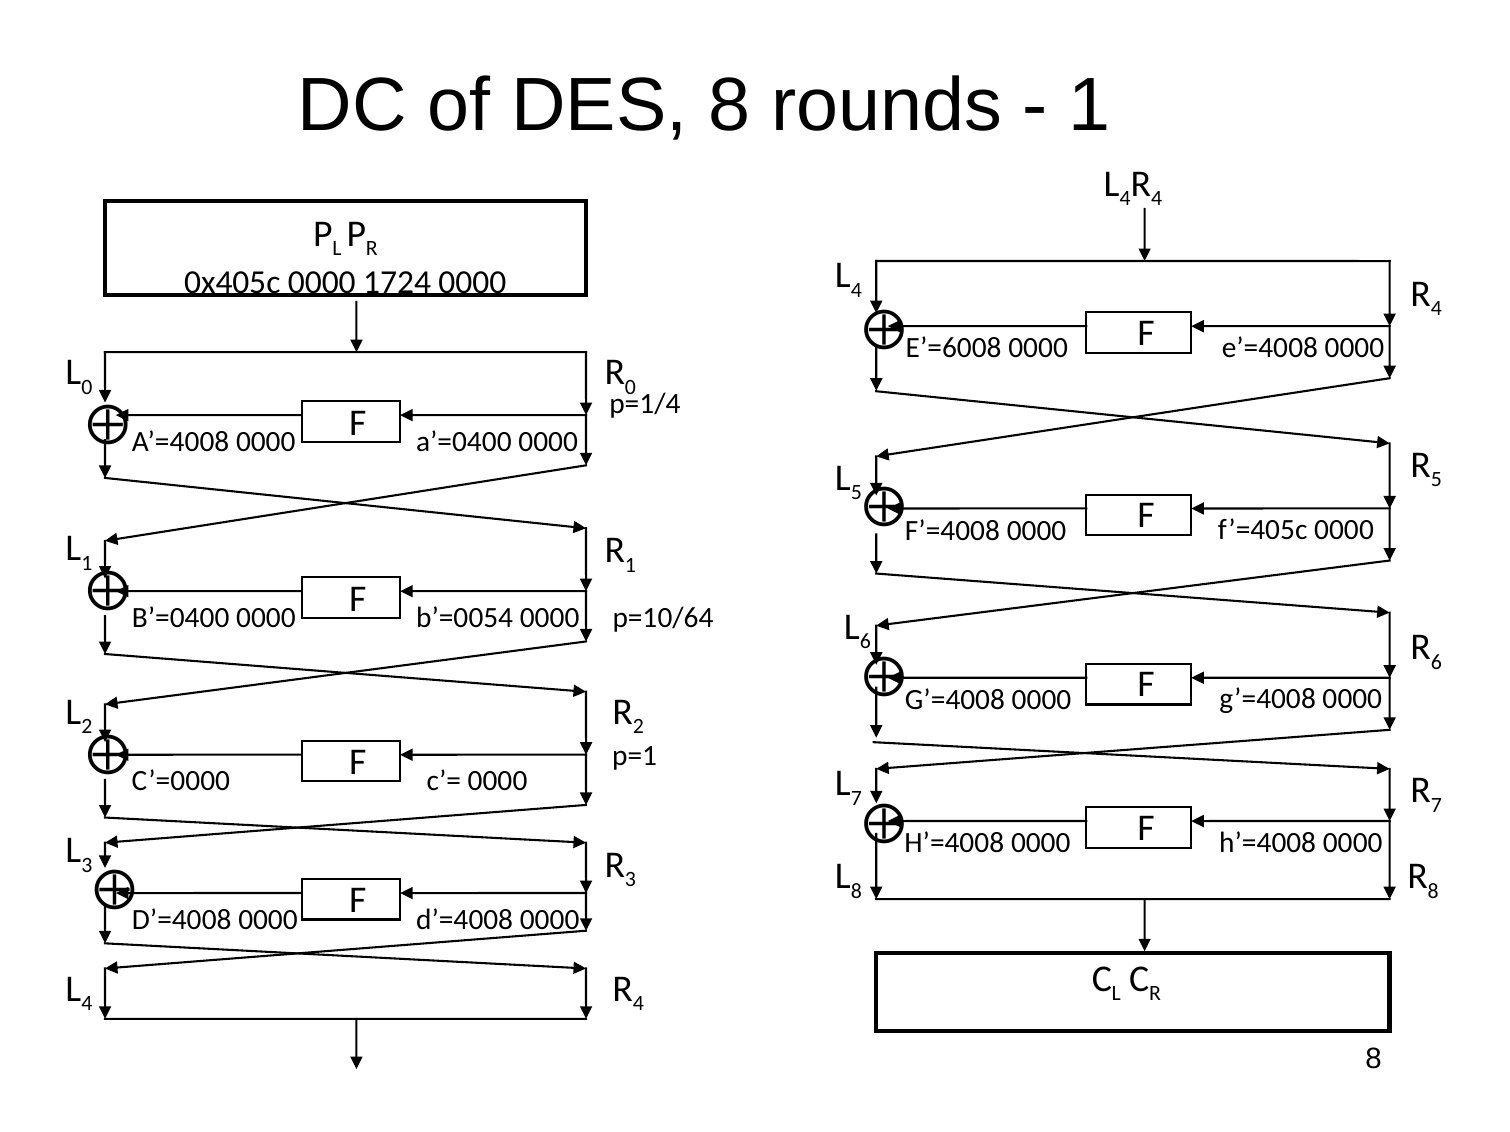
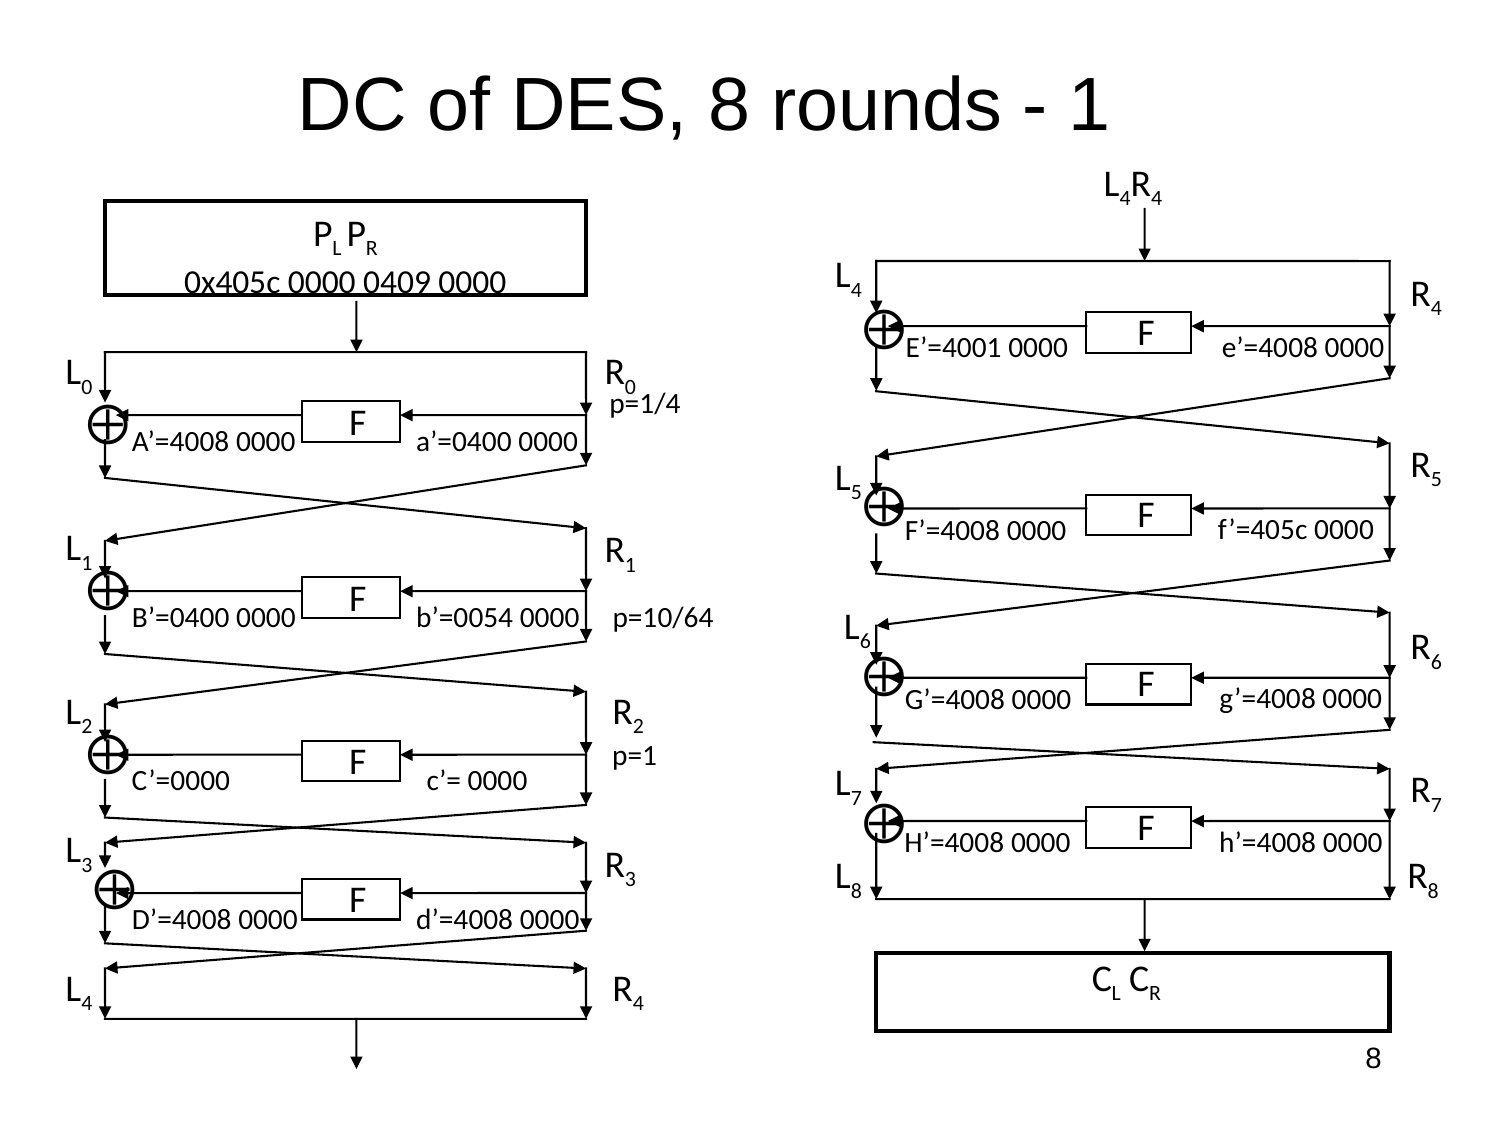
1724: 1724 -> 0409
E’=6008: E’=6008 -> E’=4001
